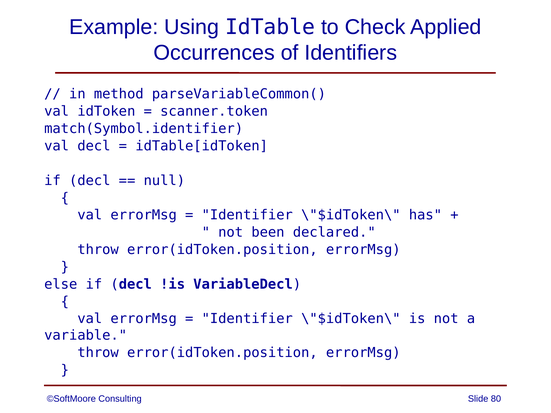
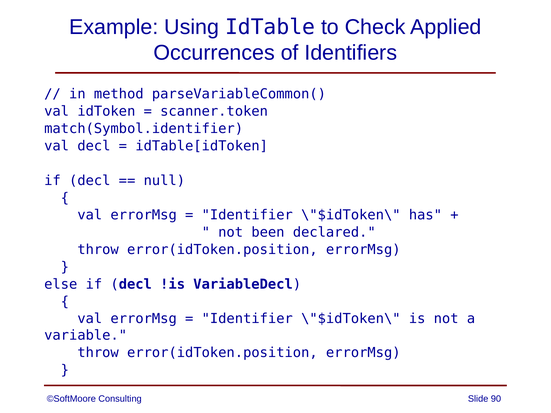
80: 80 -> 90
